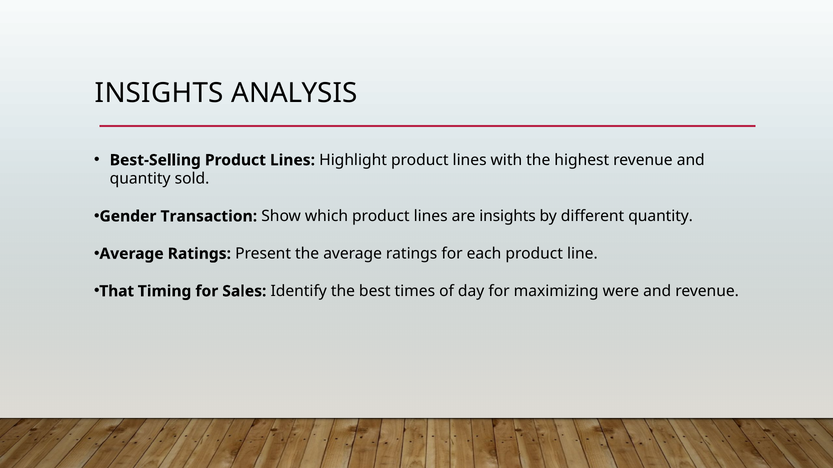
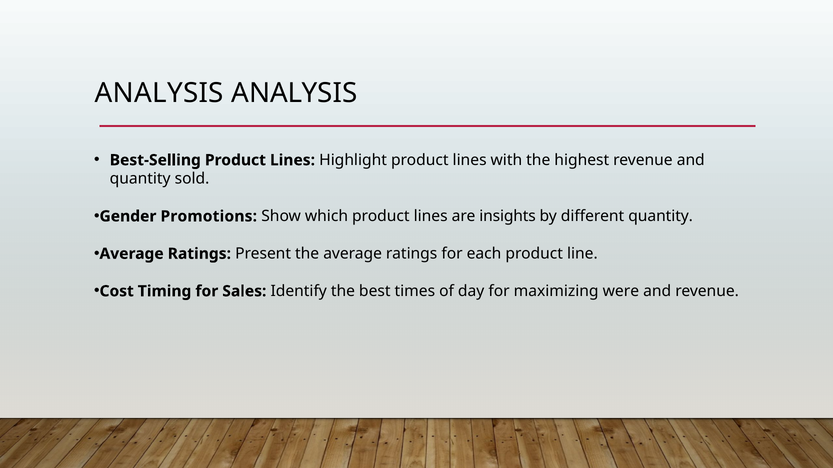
INSIGHTS at (159, 93): INSIGHTS -> ANALYSIS
Transaction: Transaction -> Promotions
That: That -> Cost
